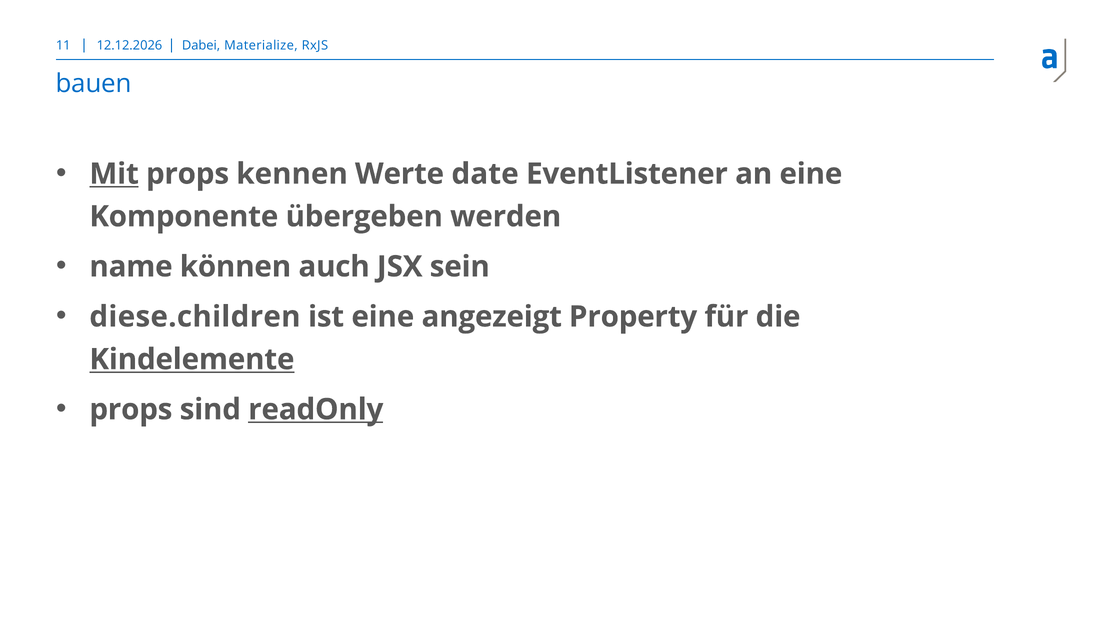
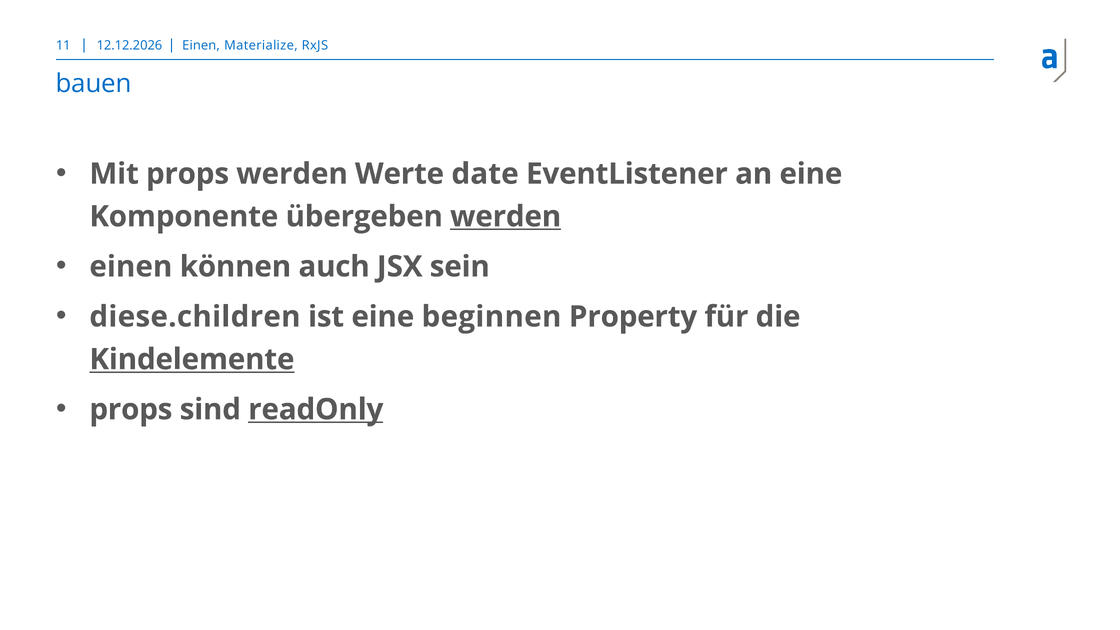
Dabei at (201, 45): Dabei -> Einen
Mit underline: present -> none
props kennen: kennen -> werden
werden at (506, 217) underline: none -> present
name at (131, 267): name -> einen
angezeigt: angezeigt -> beginnen
